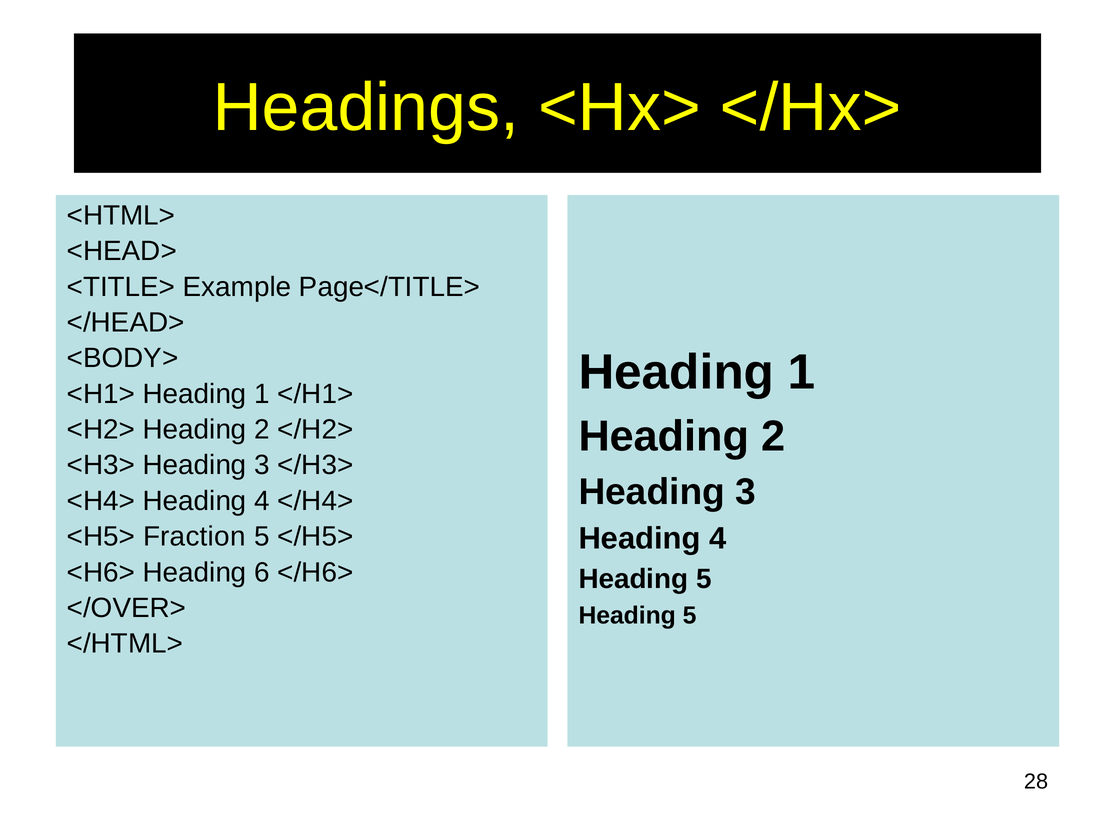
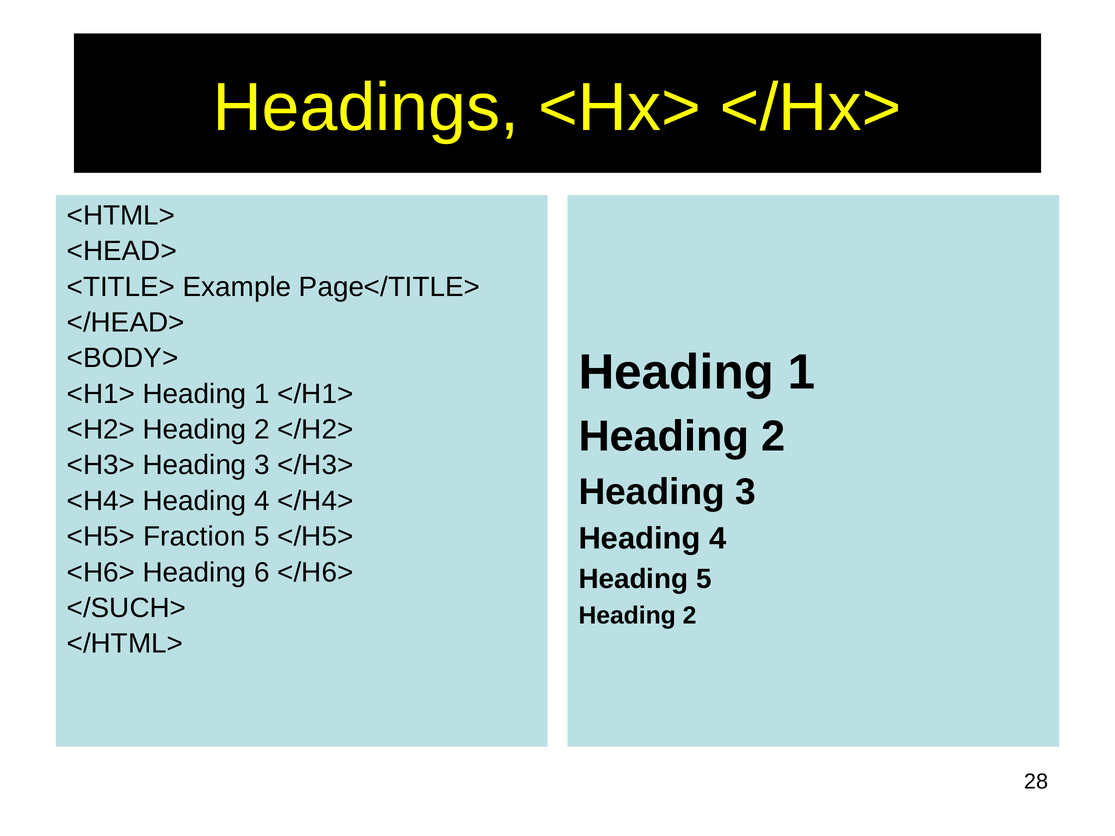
</OVER>: </OVER> -> </SUCH>
5 at (690, 616): 5 -> 2
